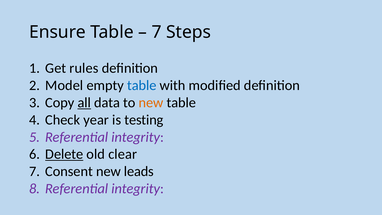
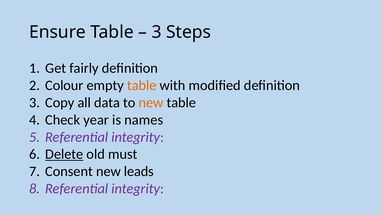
7 at (157, 32): 7 -> 3
rules: rules -> fairly
Model: Model -> Colour
table at (142, 85) colour: blue -> orange
all underline: present -> none
testing: testing -> names
clear: clear -> must
